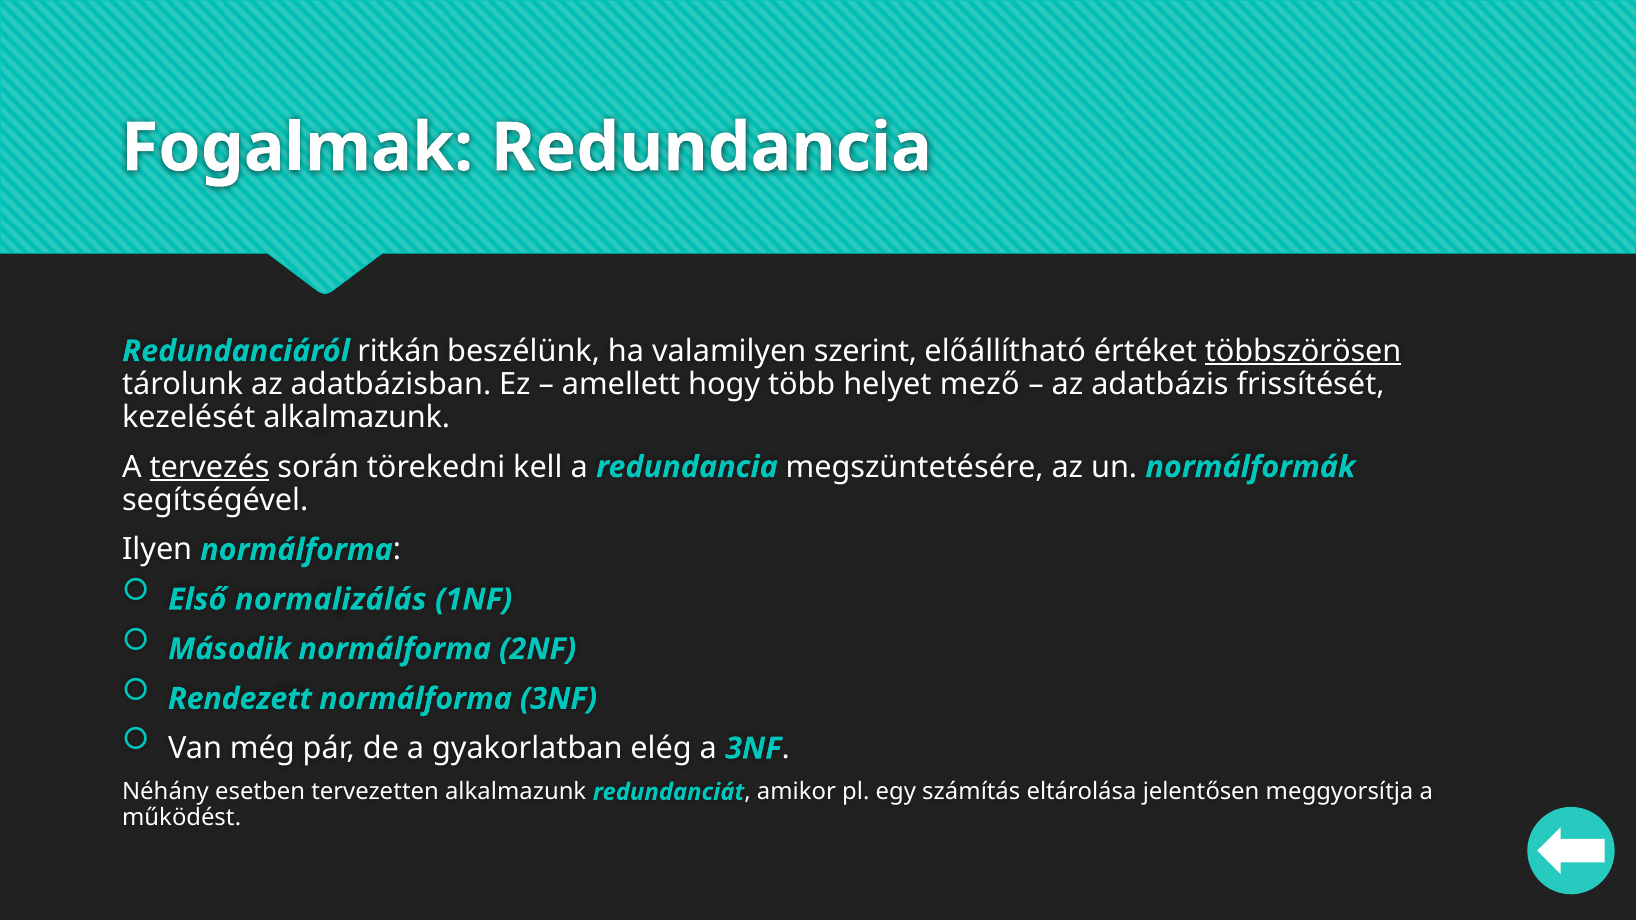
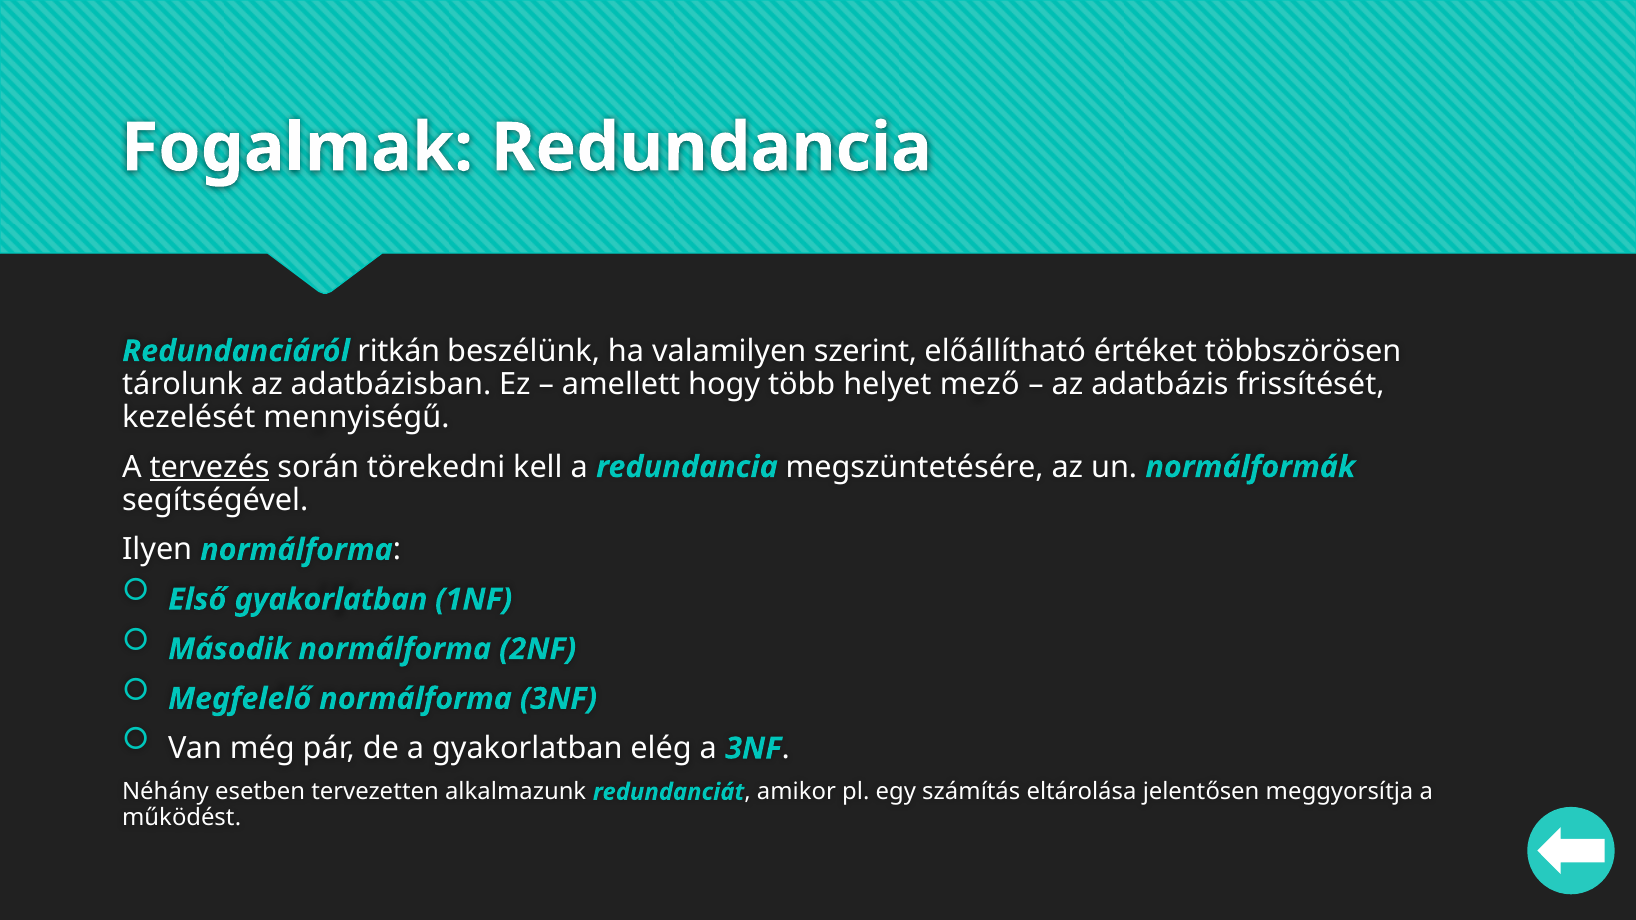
többszörösen underline: present -> none
kezelését alkalmazunk: alkalmazunk -> mennyiségű
Első normalizálás: normalizálás -> gyakorlatban
Rendezett: Rendezett -> Megfelelő
